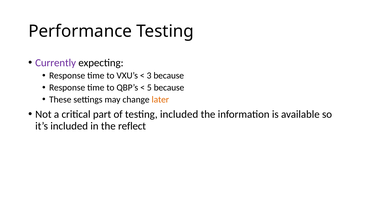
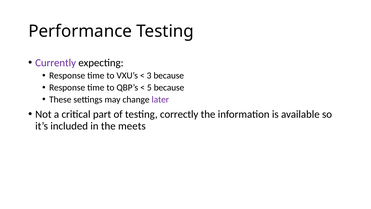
later colour: orange -> purple
testing included: included -> correctly
reflect: reflect -> meets
